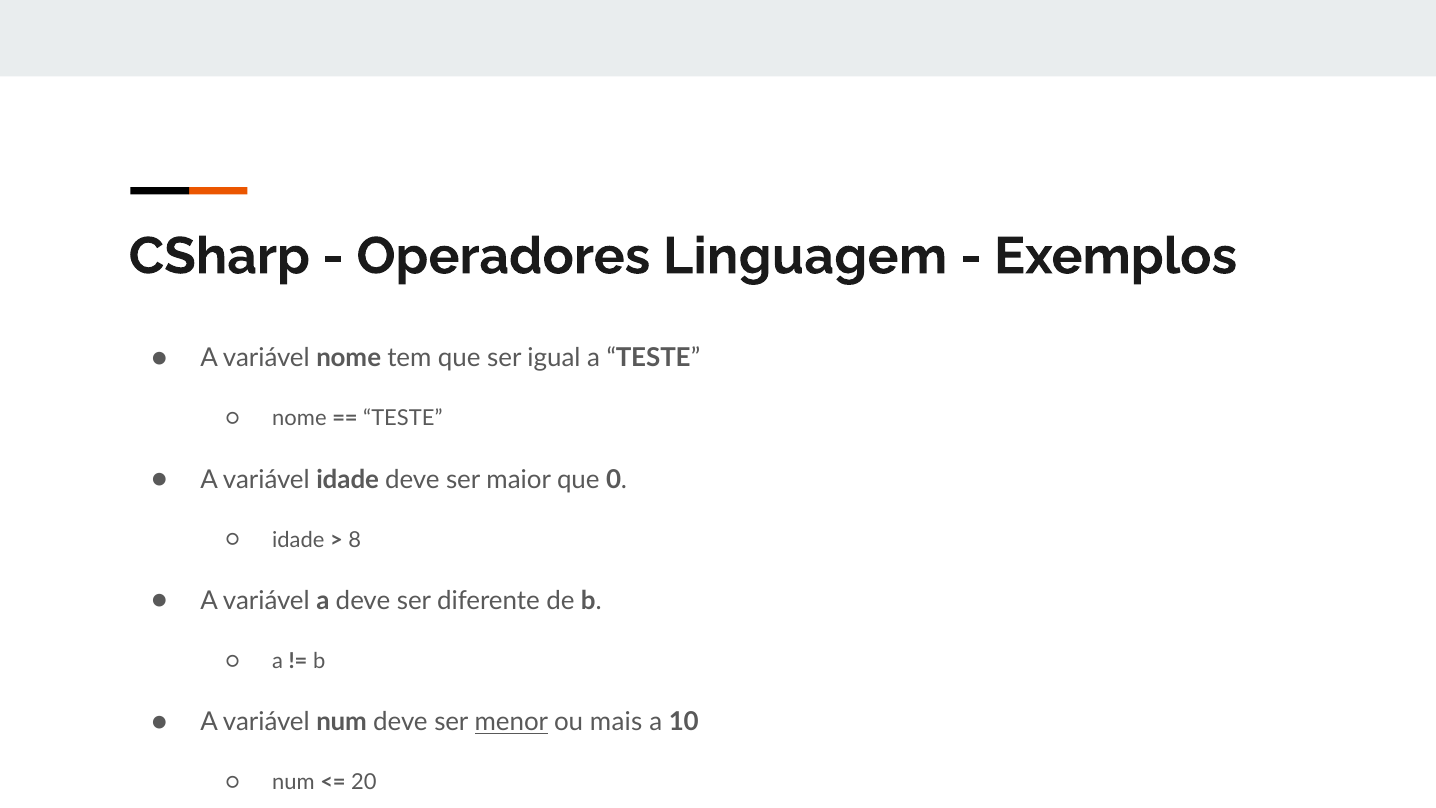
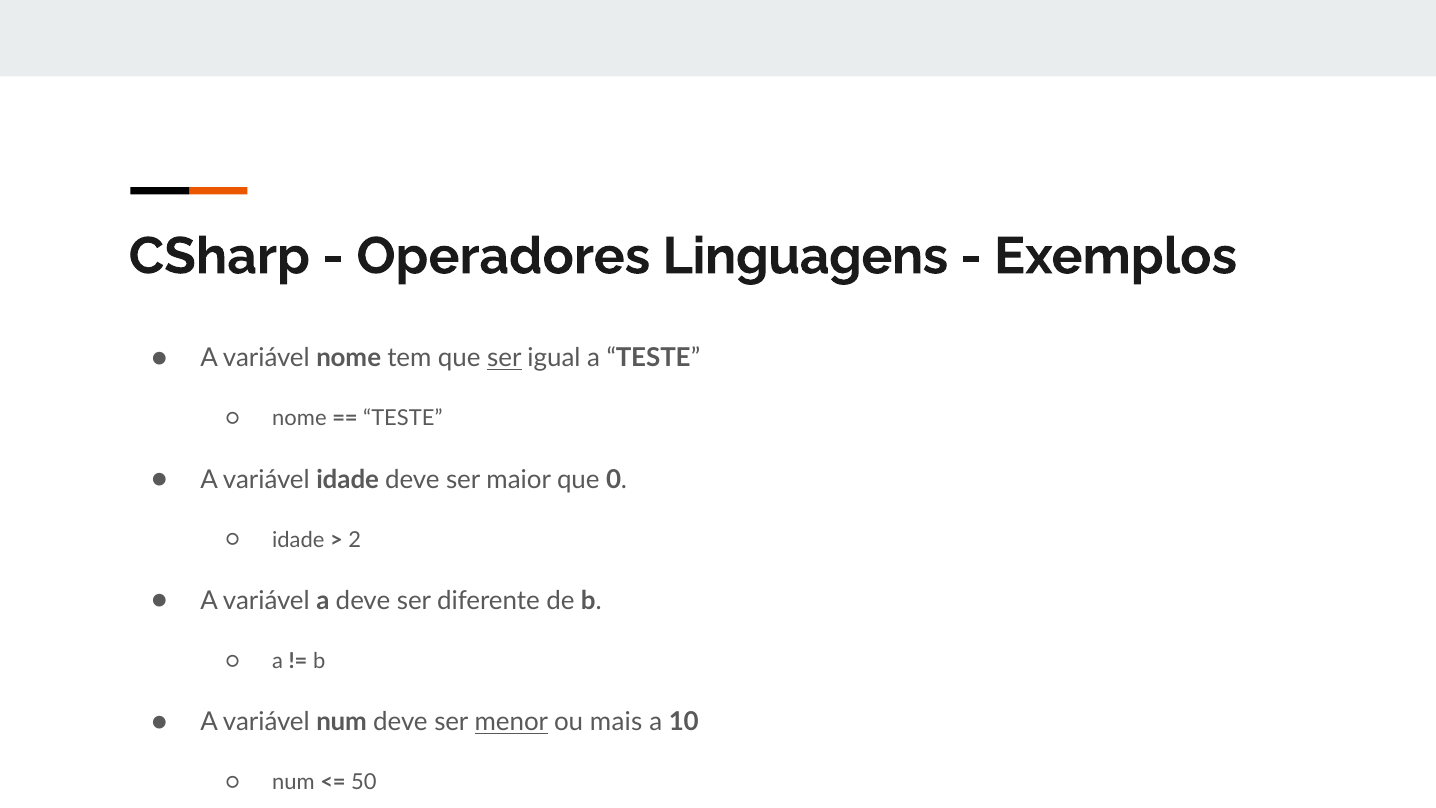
Linguagem: Linguagem -> Linguagens
ser at (504, 358) underline: none -> present
8: 8 -> 2
20: 20 -> 50
